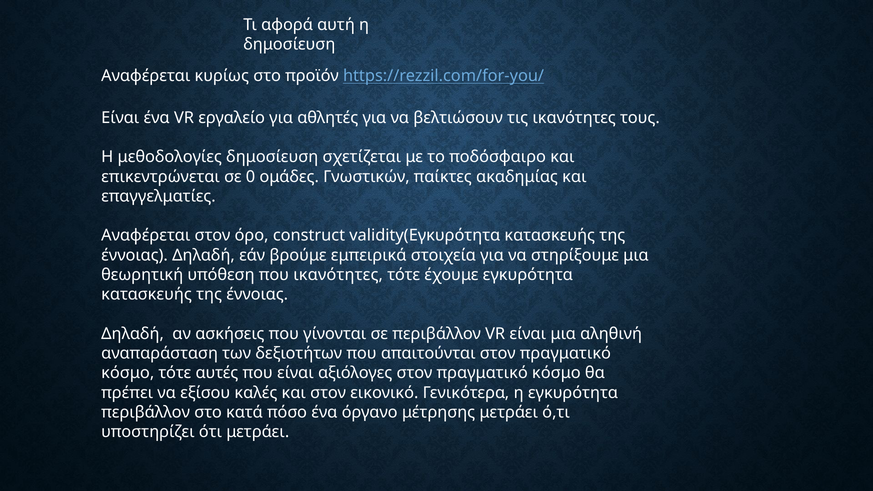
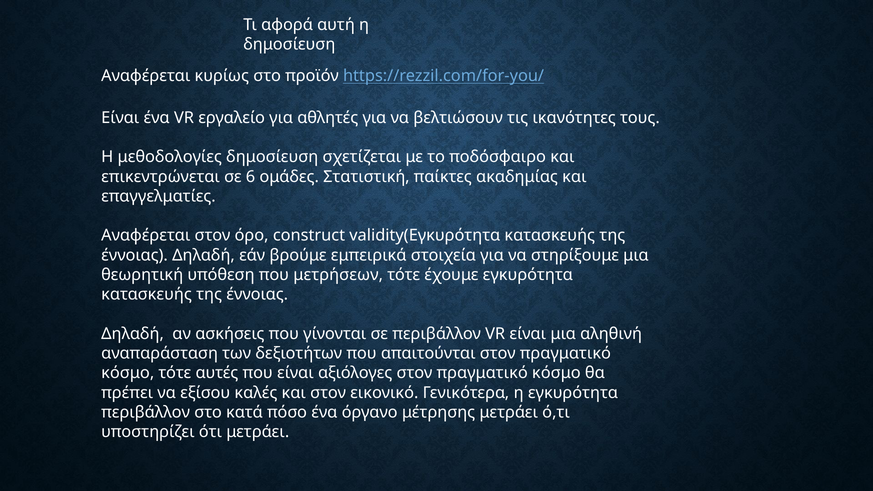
0: 0 -> 6
Γνωστικών: Γνωστικών -> Στατιστική
που ικανότητες: ικανότητες -> μετρήσεων
